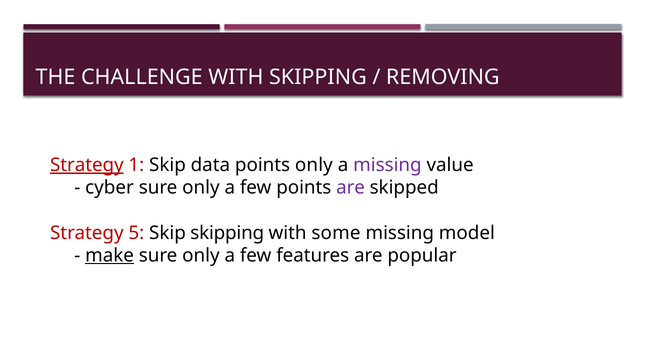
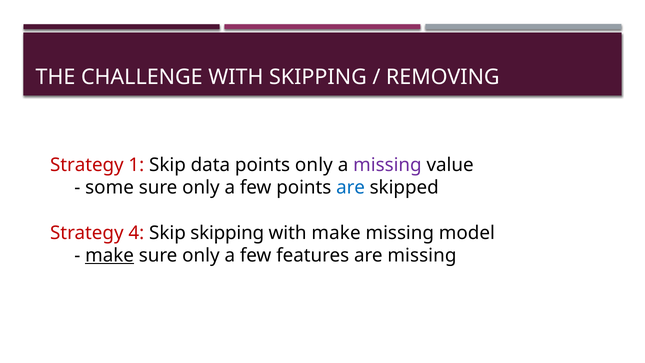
Strategy at (87, 165) underline: present -> none
cyber: cyber -> some
are at (351, 188) colour: purple -> blue
5: 5 -> 4
with some: some -> make
are popular: popular -> missing
